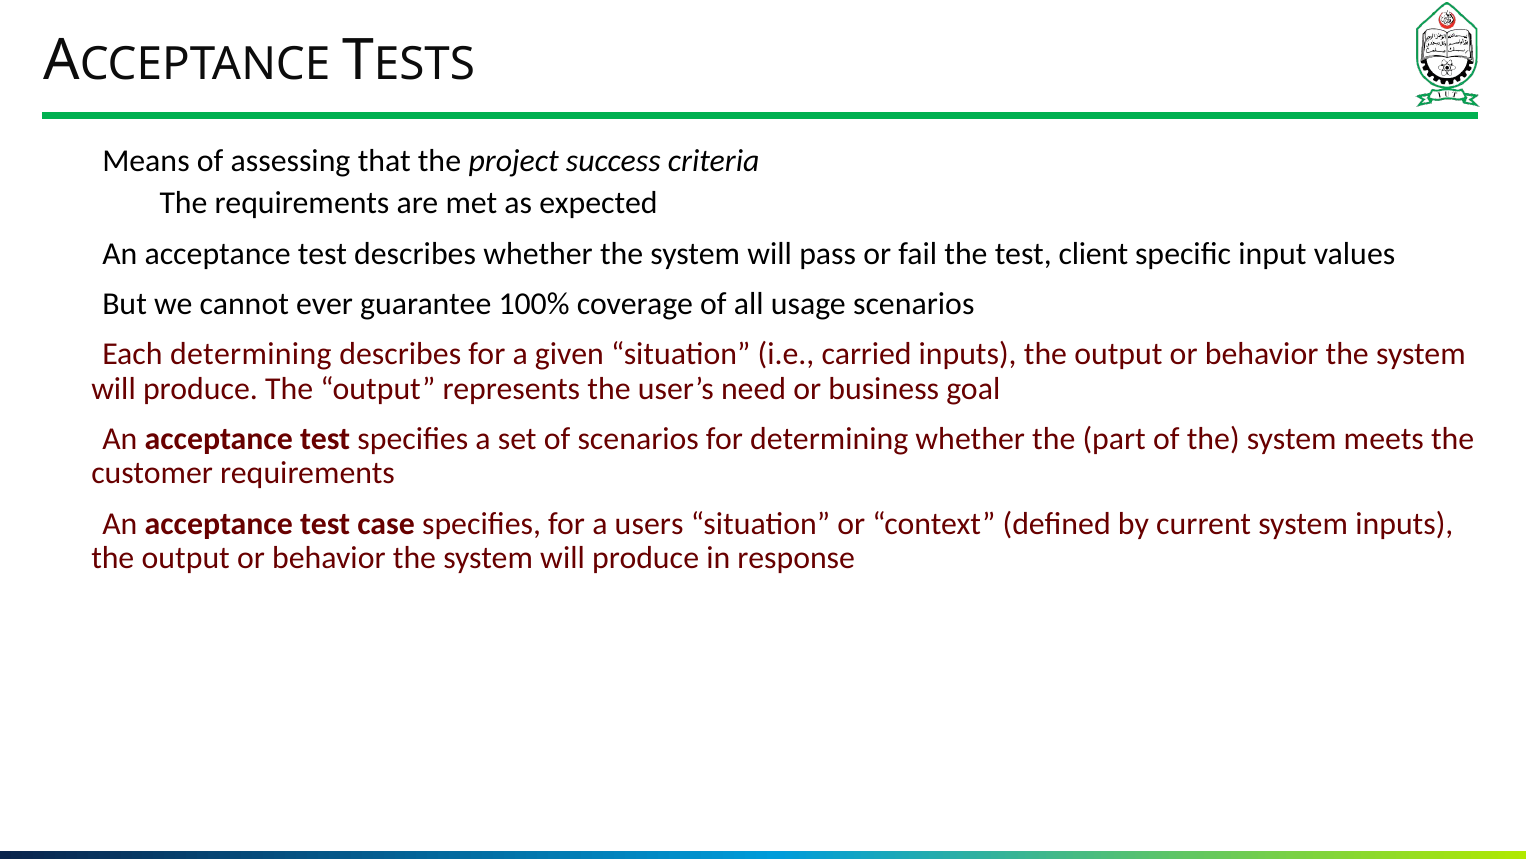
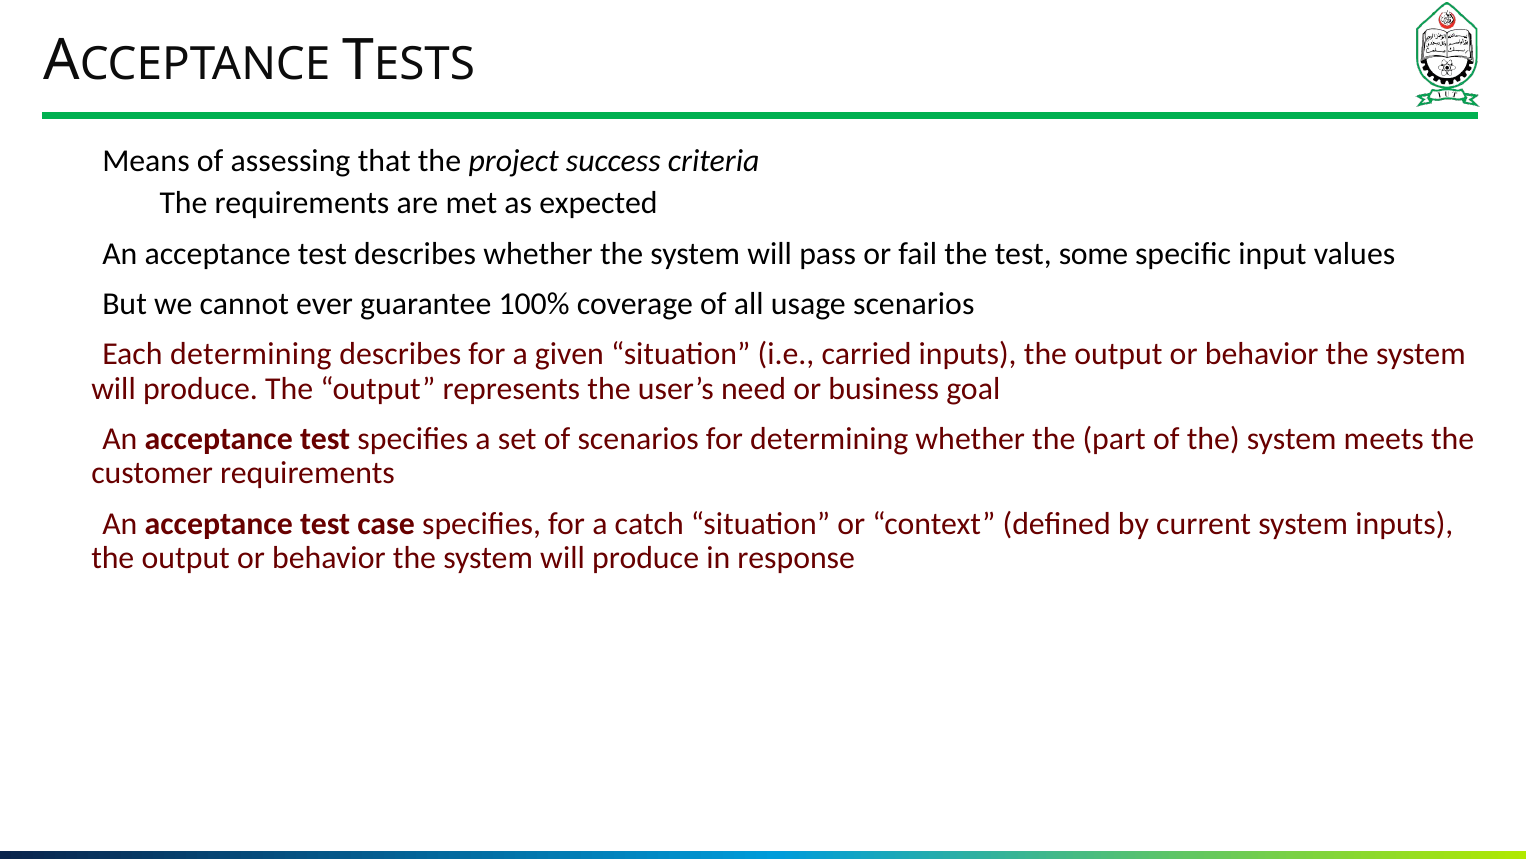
client: client -> some
users: users -> catch
